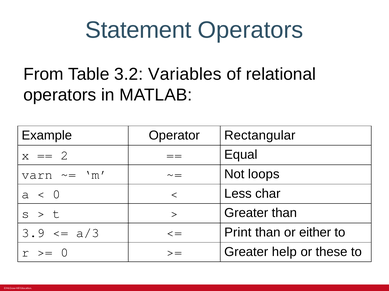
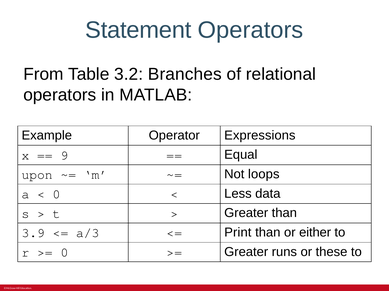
Variables: Variables -> Branches
Rectangular: Rectangular -> Expressions
2: 2 -> 9
varn: varn -> upon
char: char -> data
help: help -> runs
